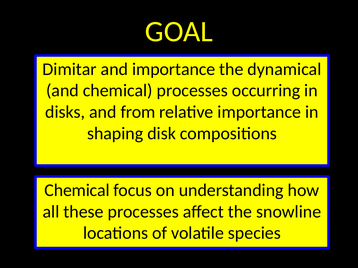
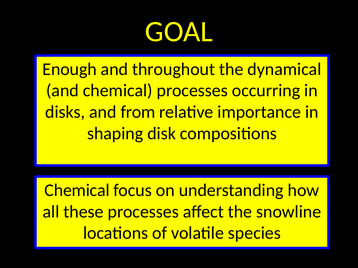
Dimitar: Dimitar -> Enough
and importance: importance -> throughout
